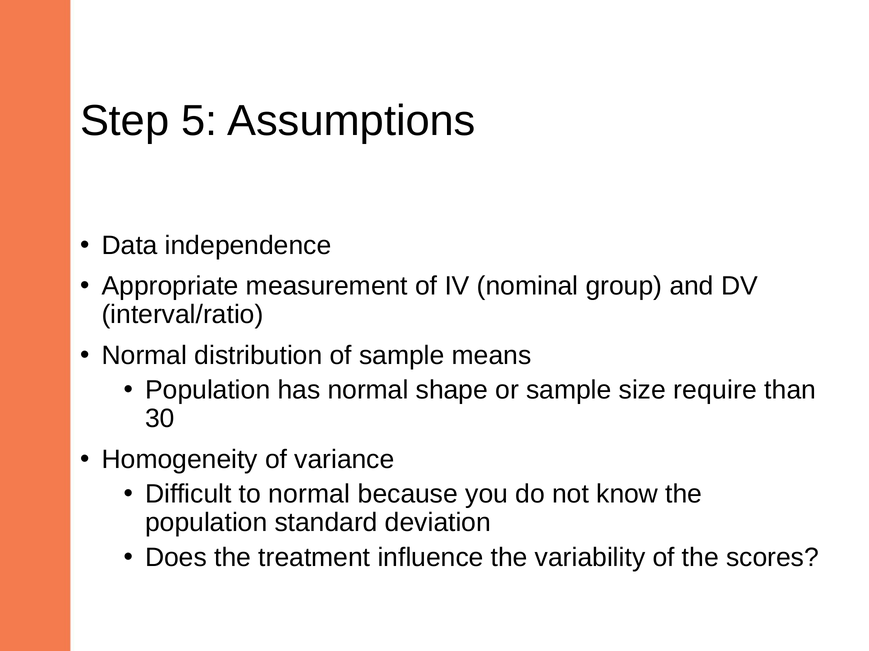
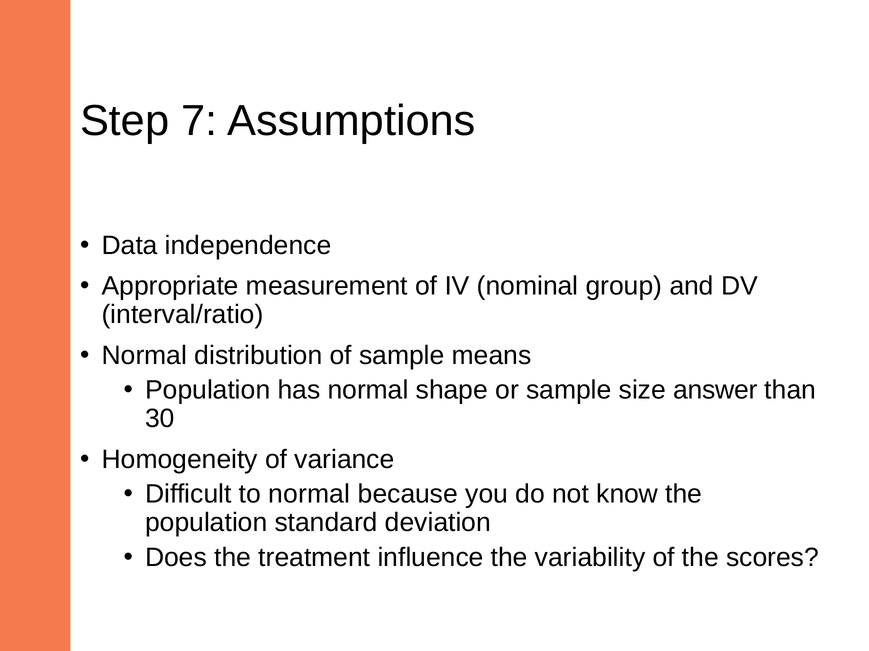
5: 5 -> 7
require: require -> answer
